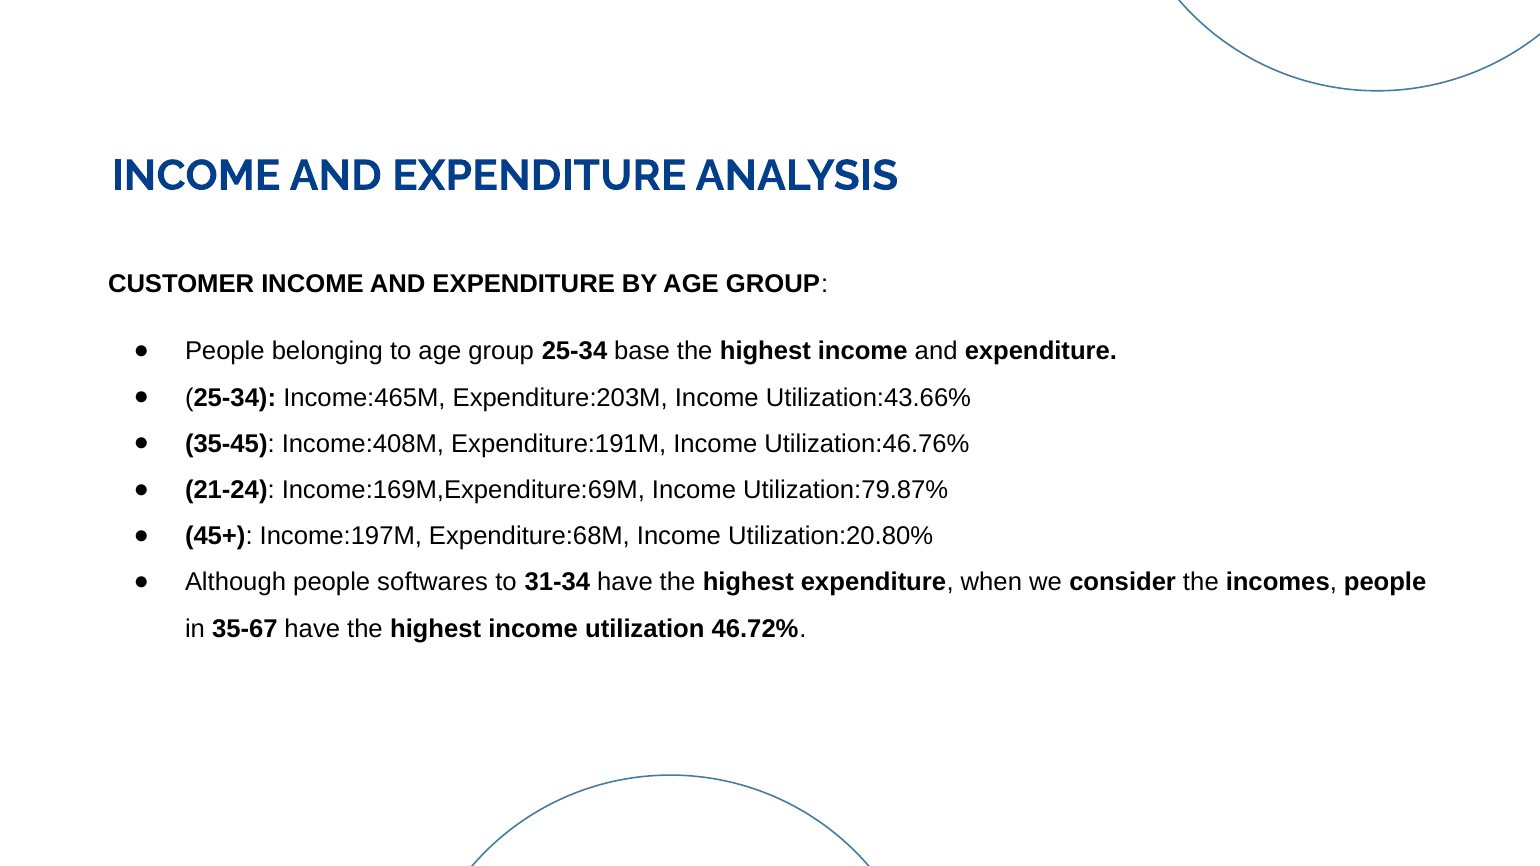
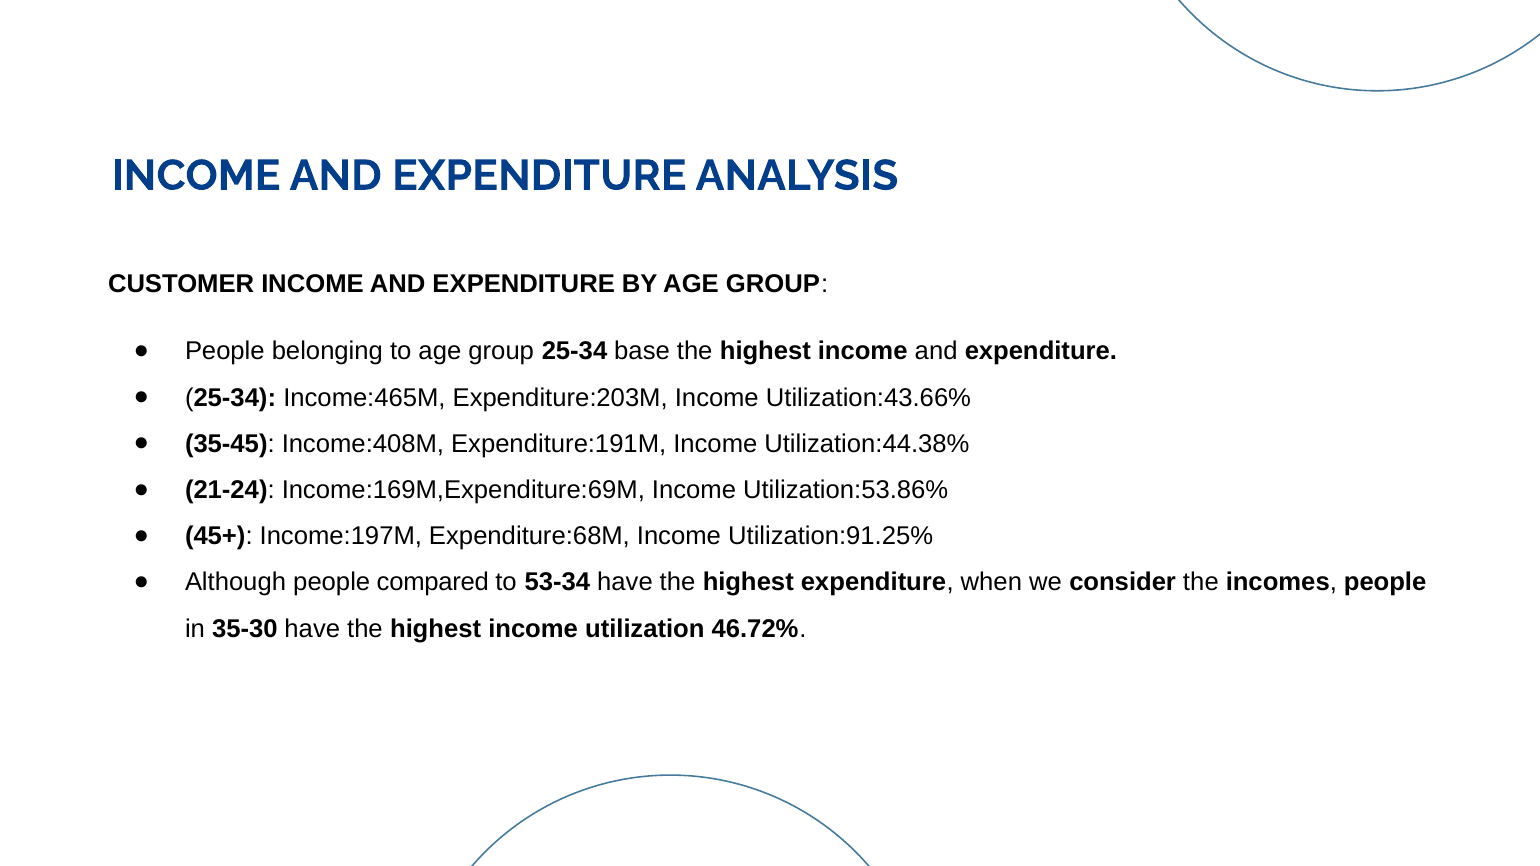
Utilization:46.76%: Utilization:46.76% -> Utilization:44.38%
Utilization:79.87%: Utilization:79.87% -> Utilization:53.86%
Utilization:20.80%: Utilization:20.80% -> Utilization:91.25%
softwares: softwares -> compared
31-34: 31-34 -> 53-34
35-67: 35-67 -> 35-30
